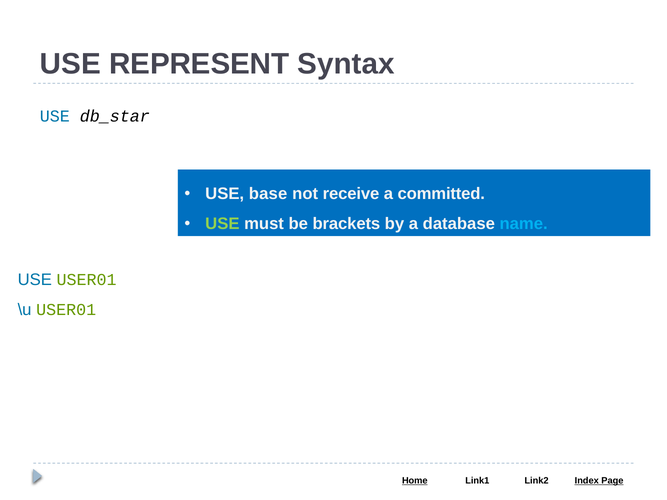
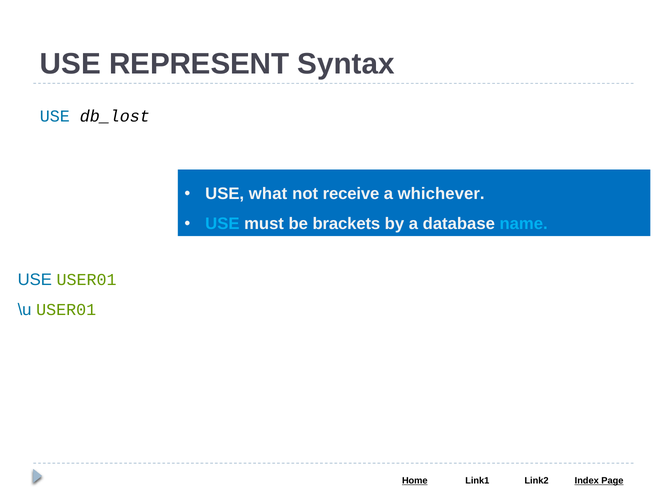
db_star: db_star -> db_lost
base: base -> what
committed: committed -> whichever
USE at (222, 224) colour: light green -> light blue
